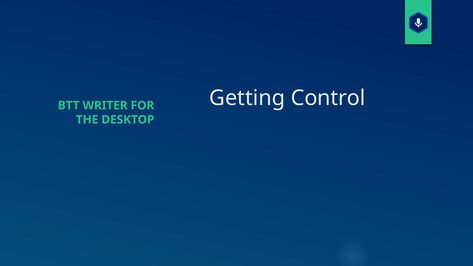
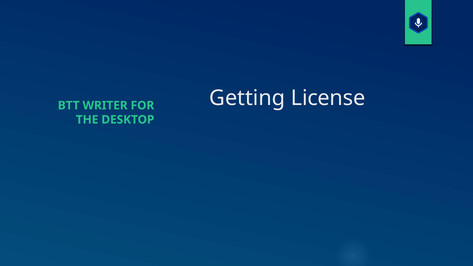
Control: Control -> License
